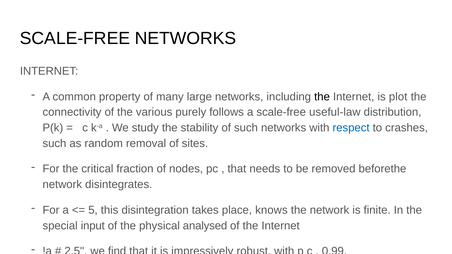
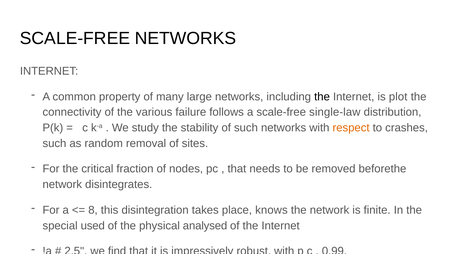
purely: purely -> failure
useful-law: useful-law -> single-law
respect colour: blue -> orange
5: 5 -> 8
input: input -> used
